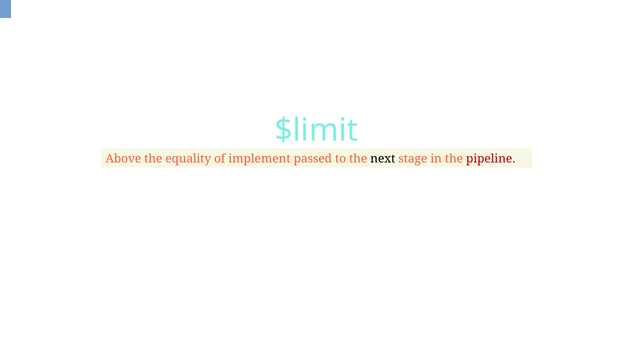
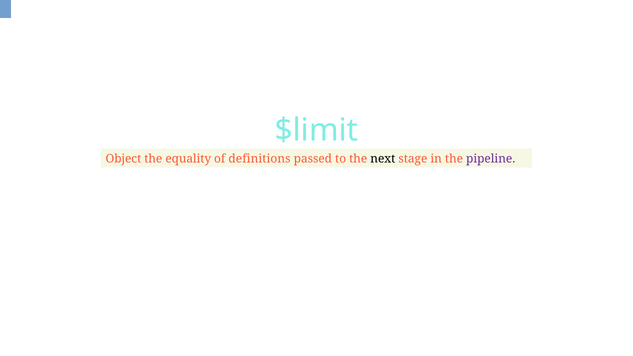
Above: Above -> Object
implement: implement -> definitions
pipeline colour: red -> purple
